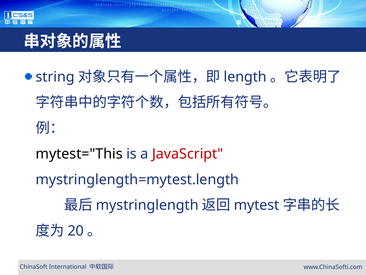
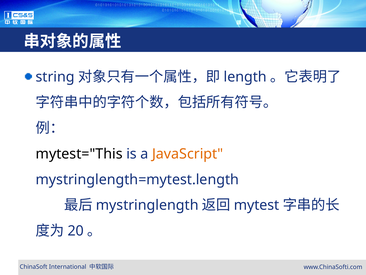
JavaScript colour: red -> orange
